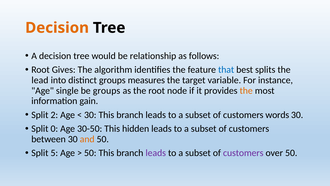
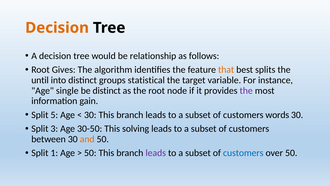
that colour: blue -> orange
lead: lead -> until
measures: measures -> statistical
be groups: groups -> distinct
the at (246, 90) colour: orange -> purple
2: 2 -> 5
0: 0 -> 3
hidden: hidden -> solving
5: 5 -> 1
customers at (243, 153) colour: purple -> blue
